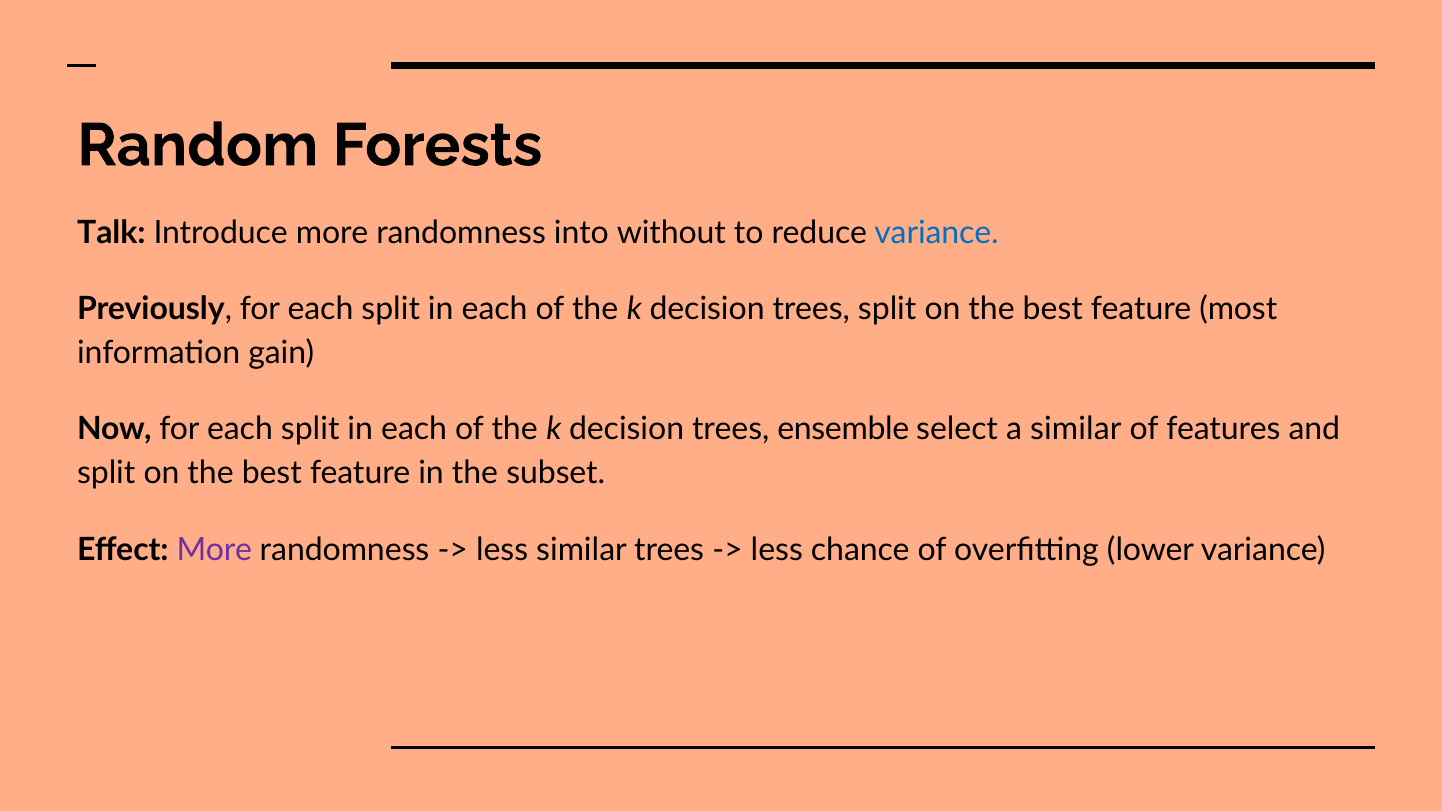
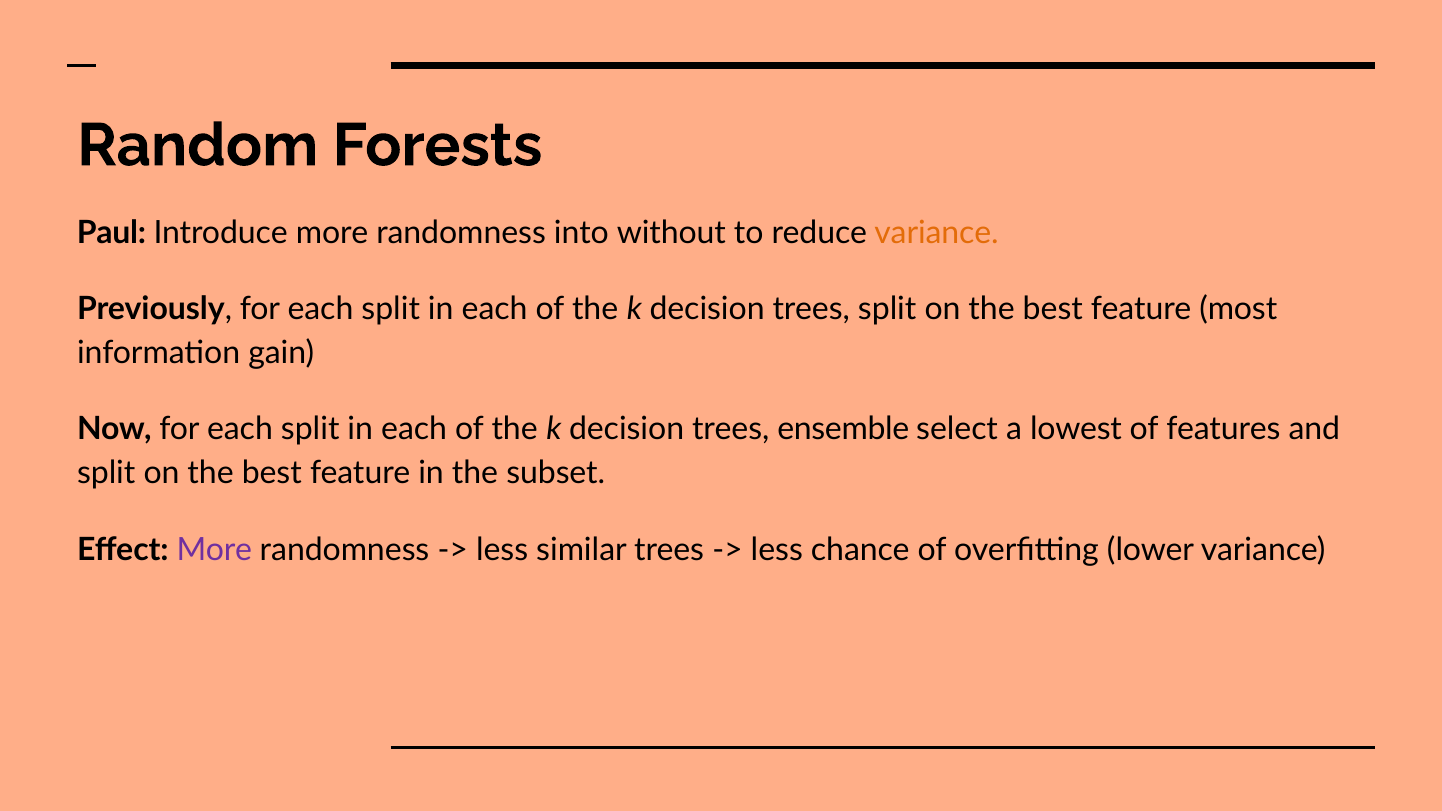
Talk: Talk -> Paul
variance at (937, 233) colour: blue -> orange
a similar: similar -> lowest
